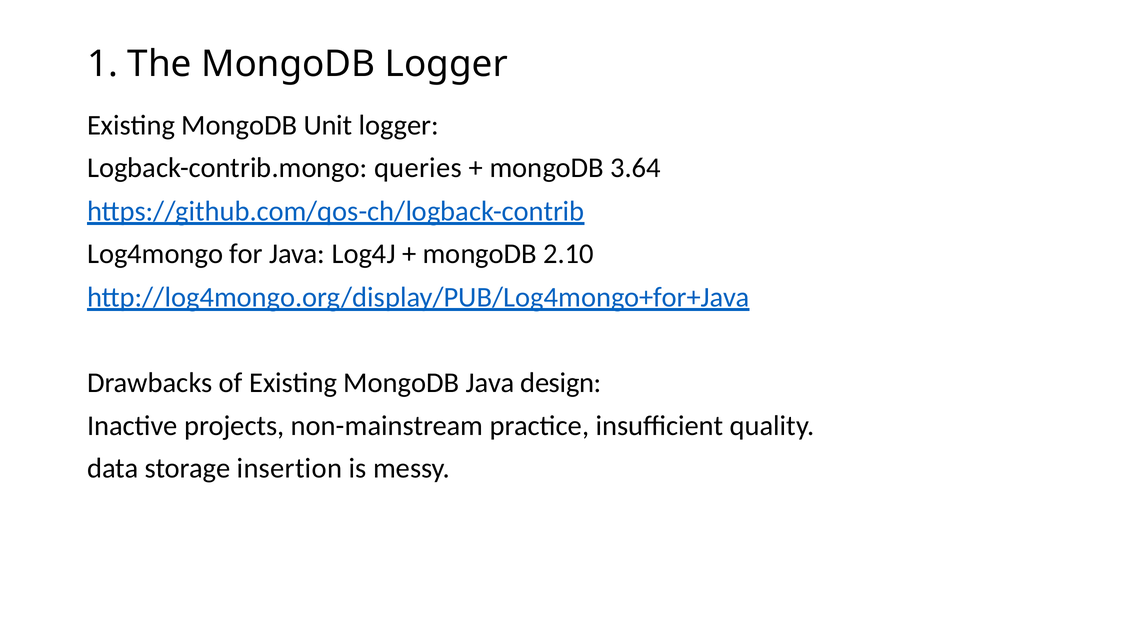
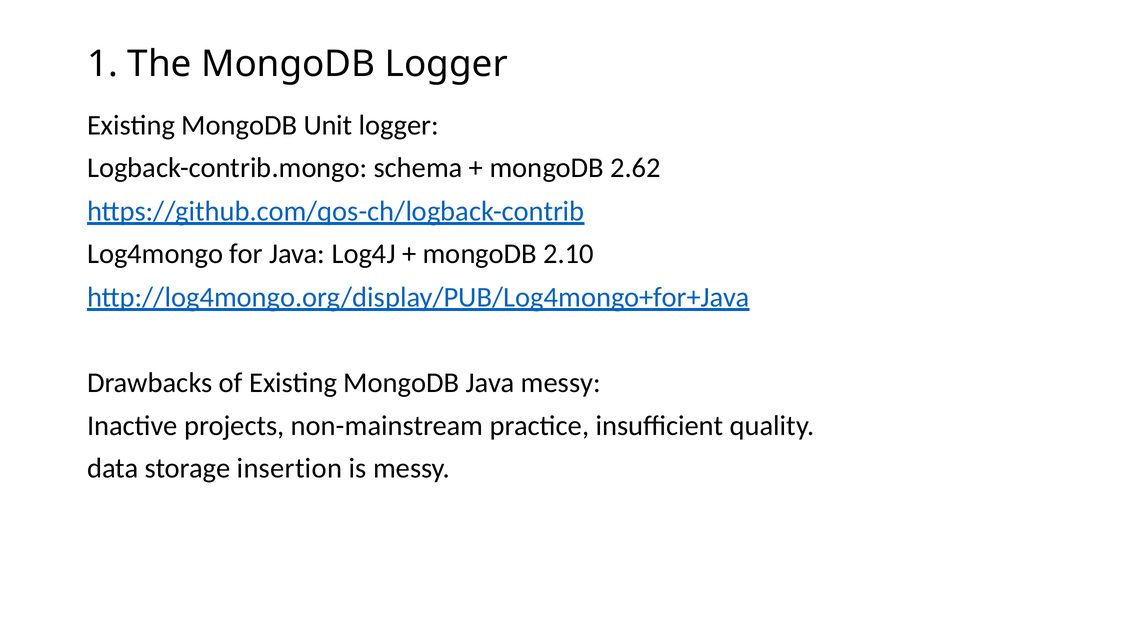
queries: queries -> schema
3.64: 3.64 -> 2.62
Java design: design -> messy
